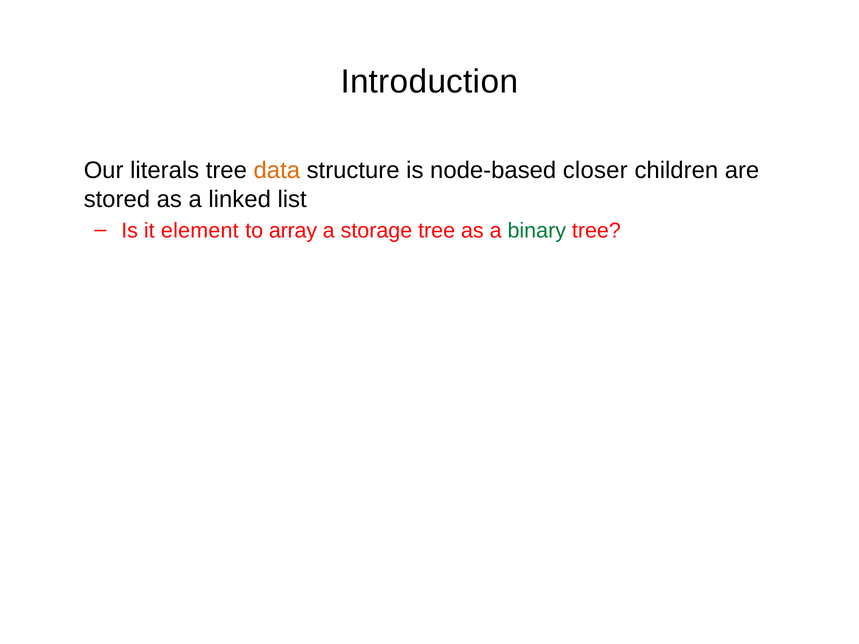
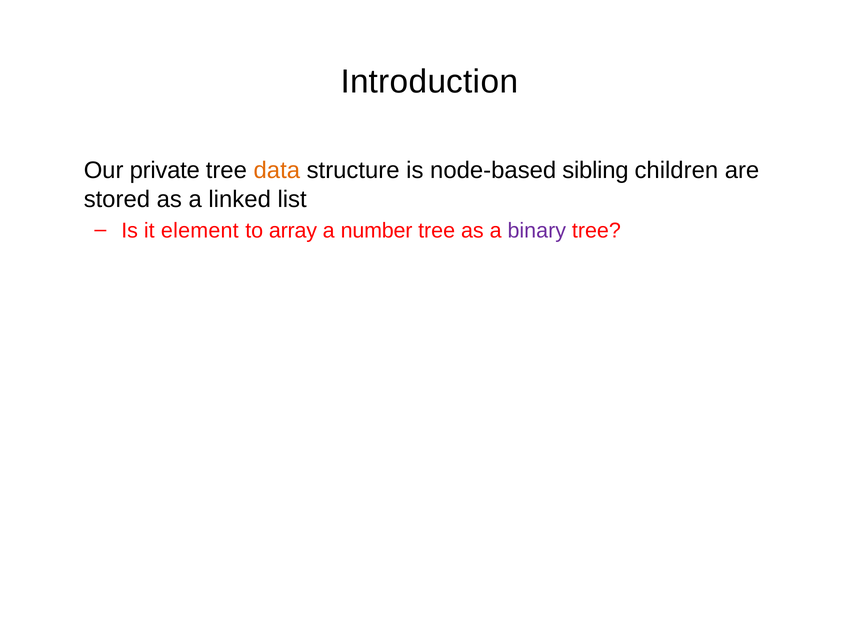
literals: literals -> private
closer: closer -> sibling
storage: storage -> number
binary colour: green -> purple
